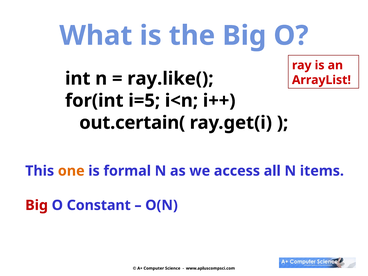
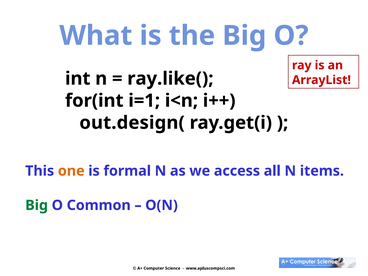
i=5: i=5 -> i=1
out.certain(: out.certain( -> out.design(
Big at (37, 205) colour: red -> green
Constant: Constant -> Common
